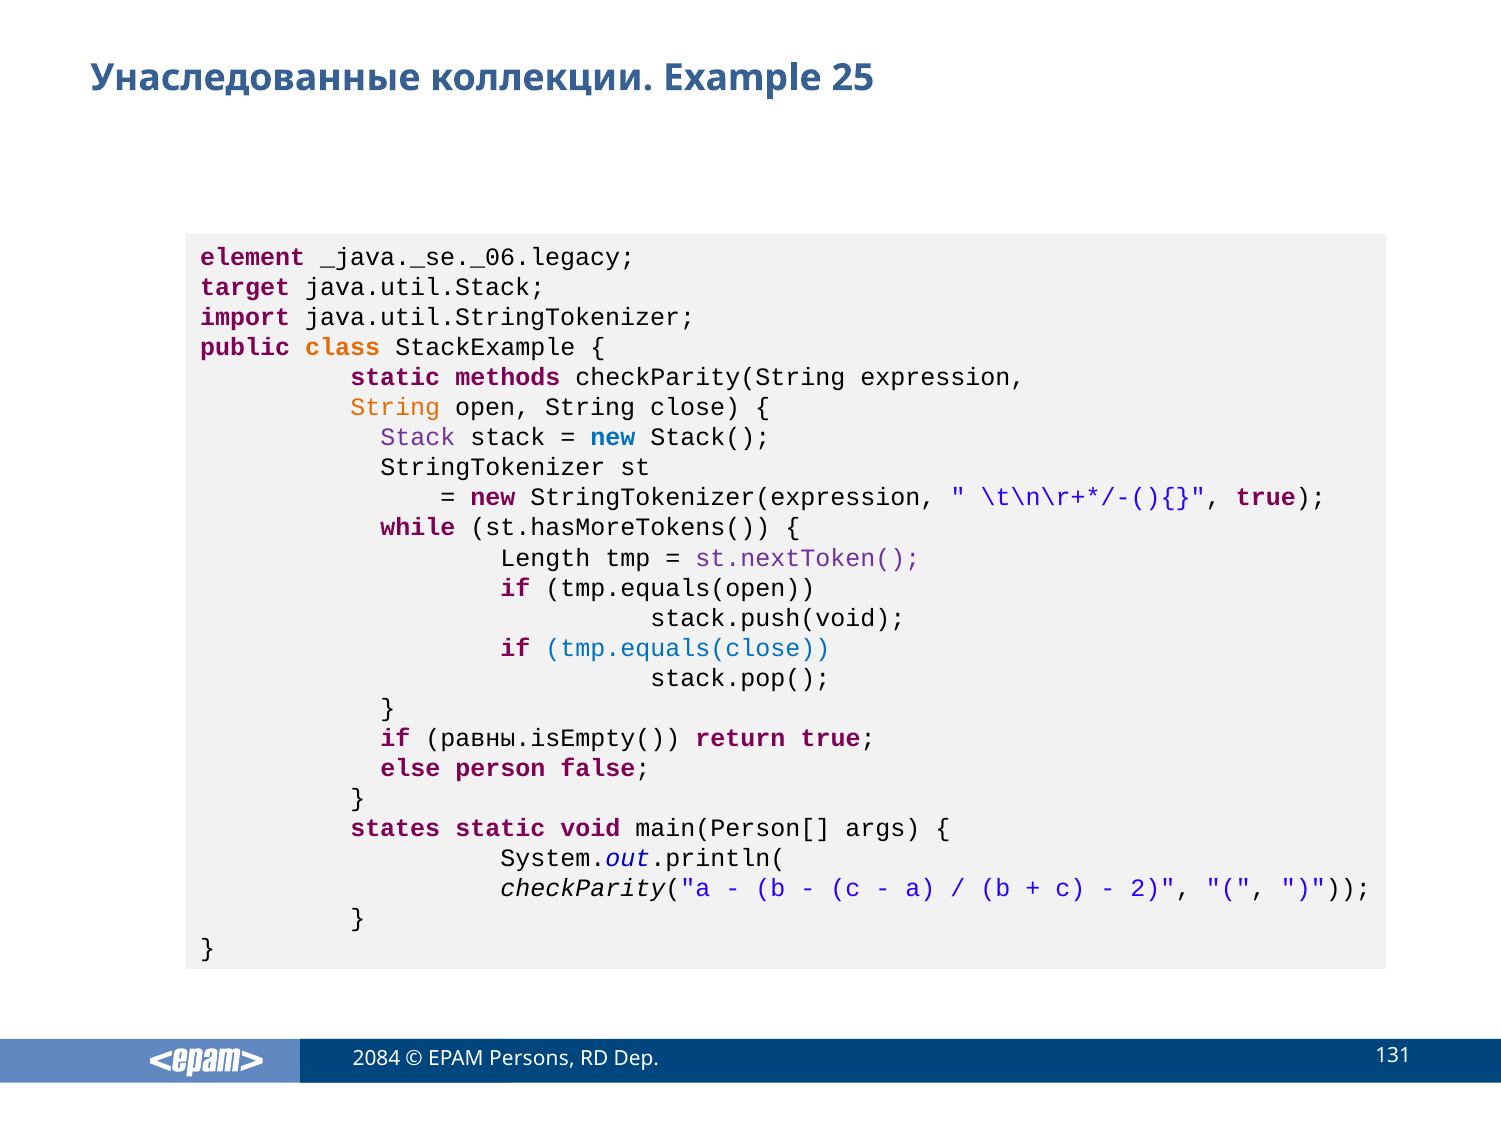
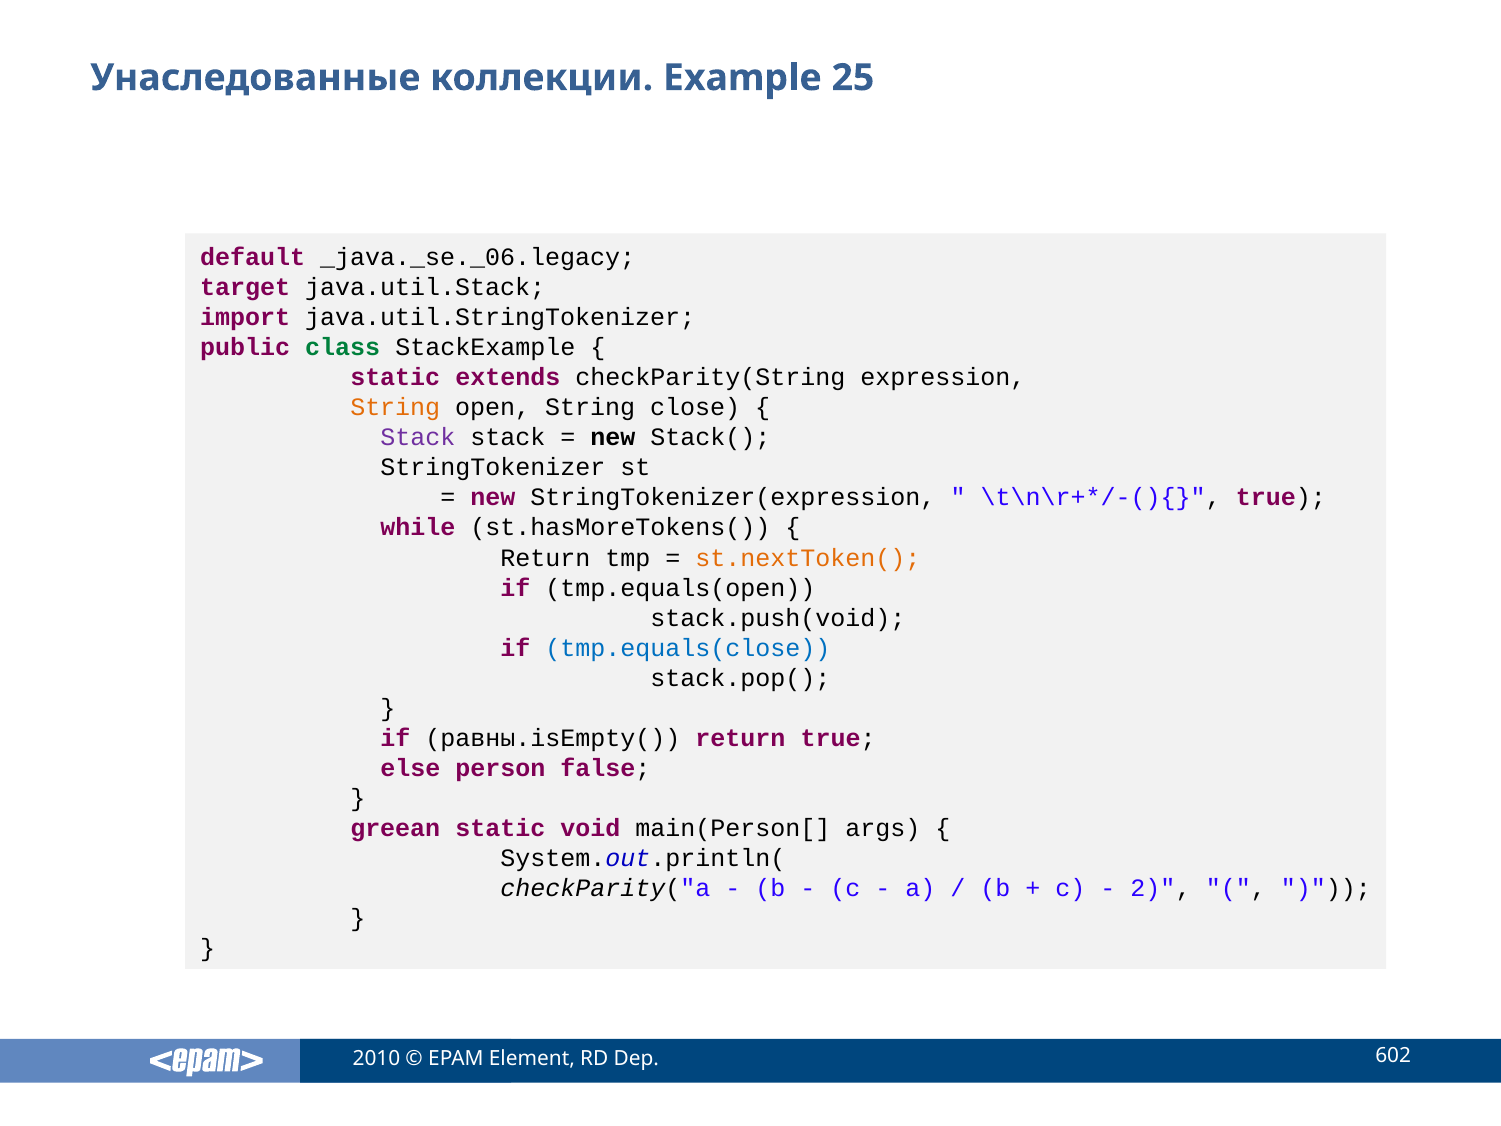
element: element -> default
class colour: orange -> green
methods: methods -> extends
new at (613, 438) colour: blue -> black
Length at (545, 558): Length -> Return
st.nextToken( colour: purple -> orange
states: states -> greean
2084: 2084 -> 2010
Persons: Persons -> Element
131: 131 -> 602
